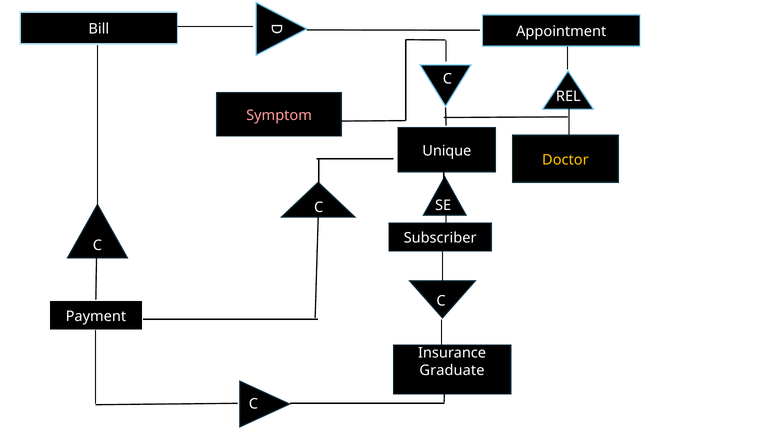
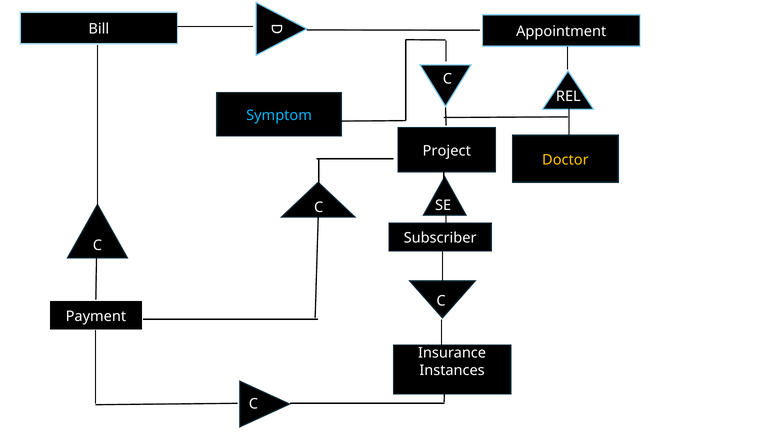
Symptom colour: pink -> light blue
Unique: Unique -> Project
Graduate: Graduate -> Instances
